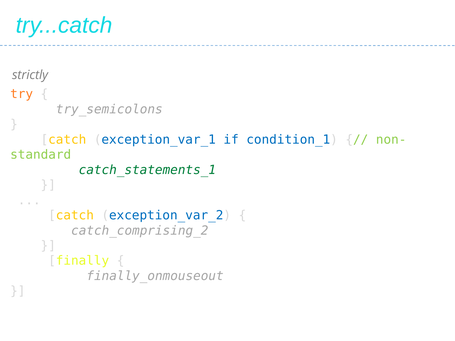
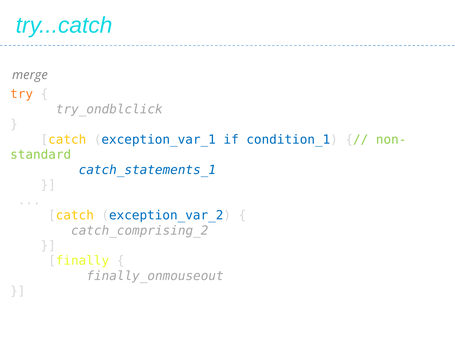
strictly: strictly -> merge
try_semicolons: try_semicolons -> try_ondblclick
catch_statements_1 colour: green -> blue
